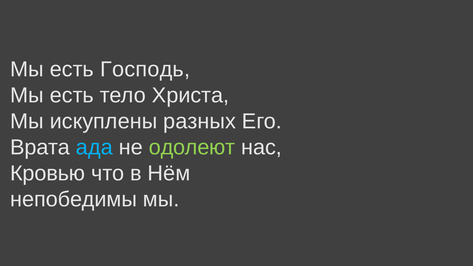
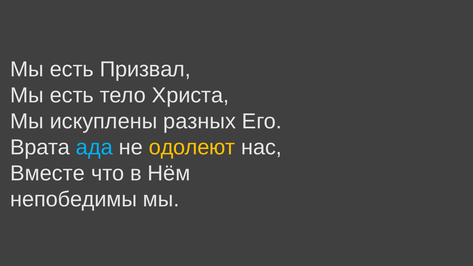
Господь: Господь -> Призвал
одолеют colour: light green -> yellow
Кровью: Кровью -> Вместе
